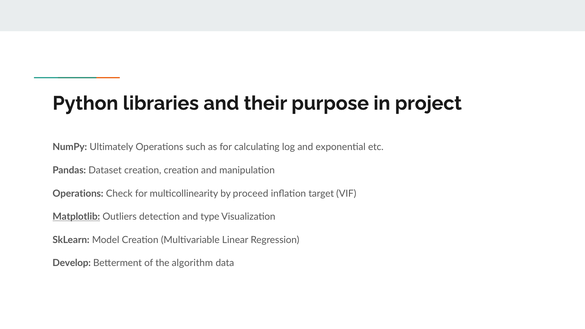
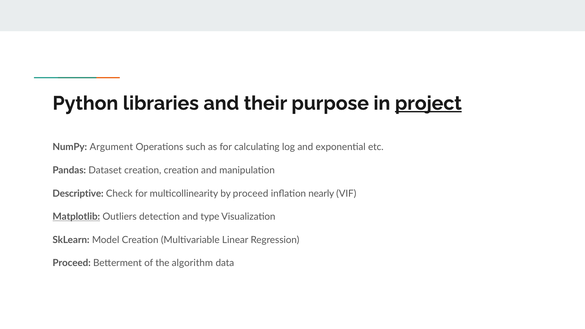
project underline: none -> present
Ultimately: Ultimately -> Argument
Operations at (78, 194): Operations -> Descriptive
target: target -> nearly
Develop at (72, 263): Develop -> Proceed
